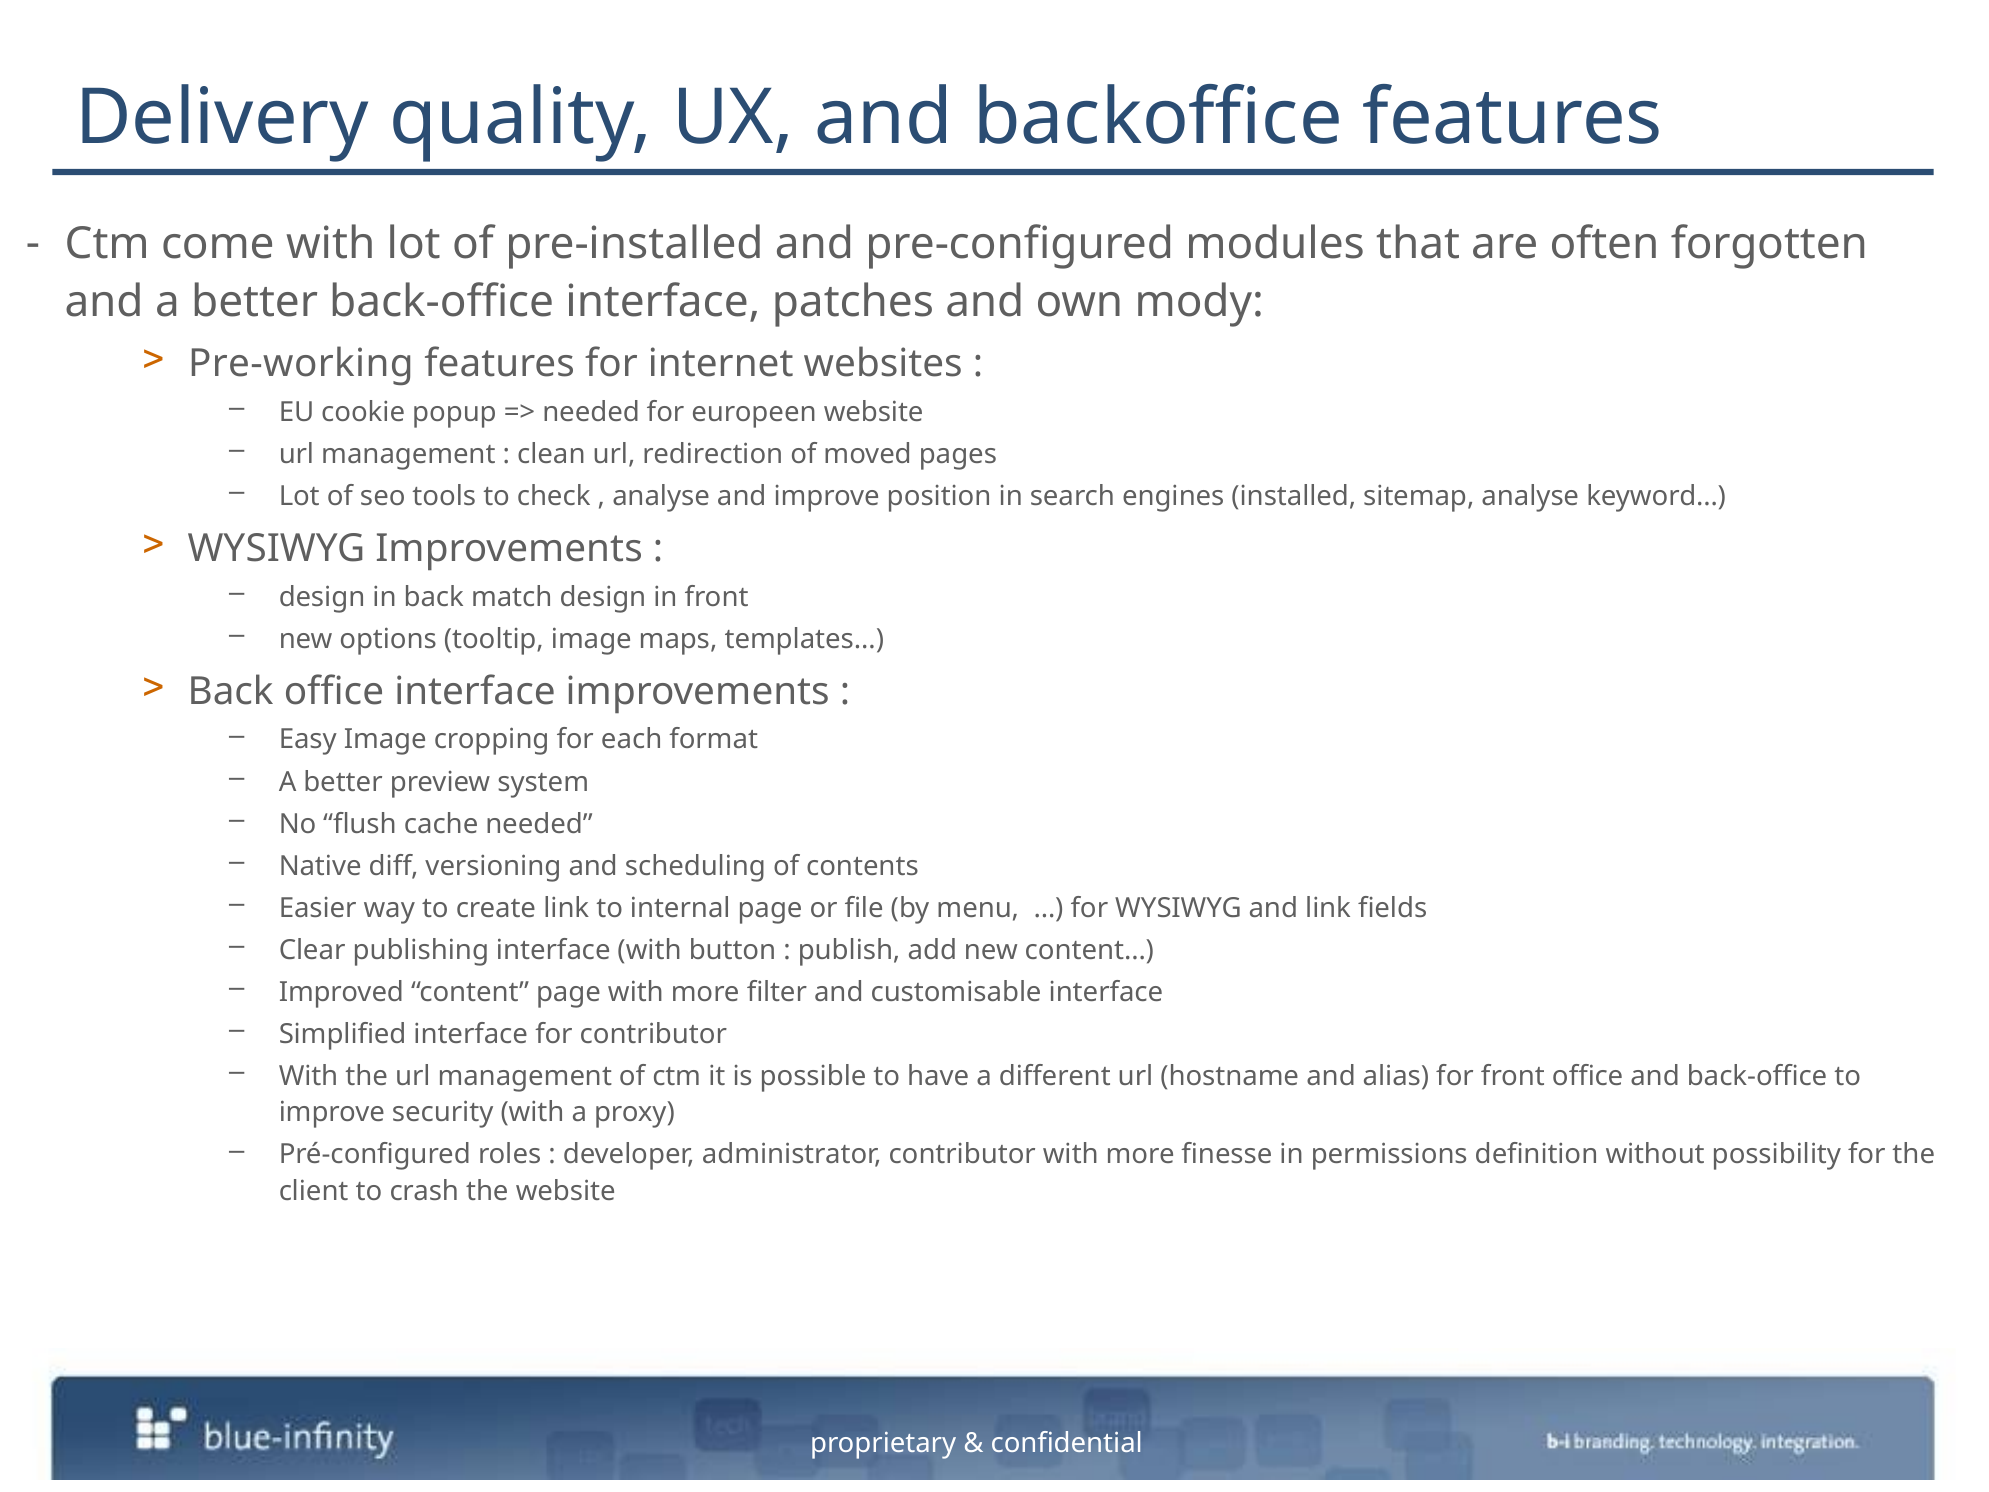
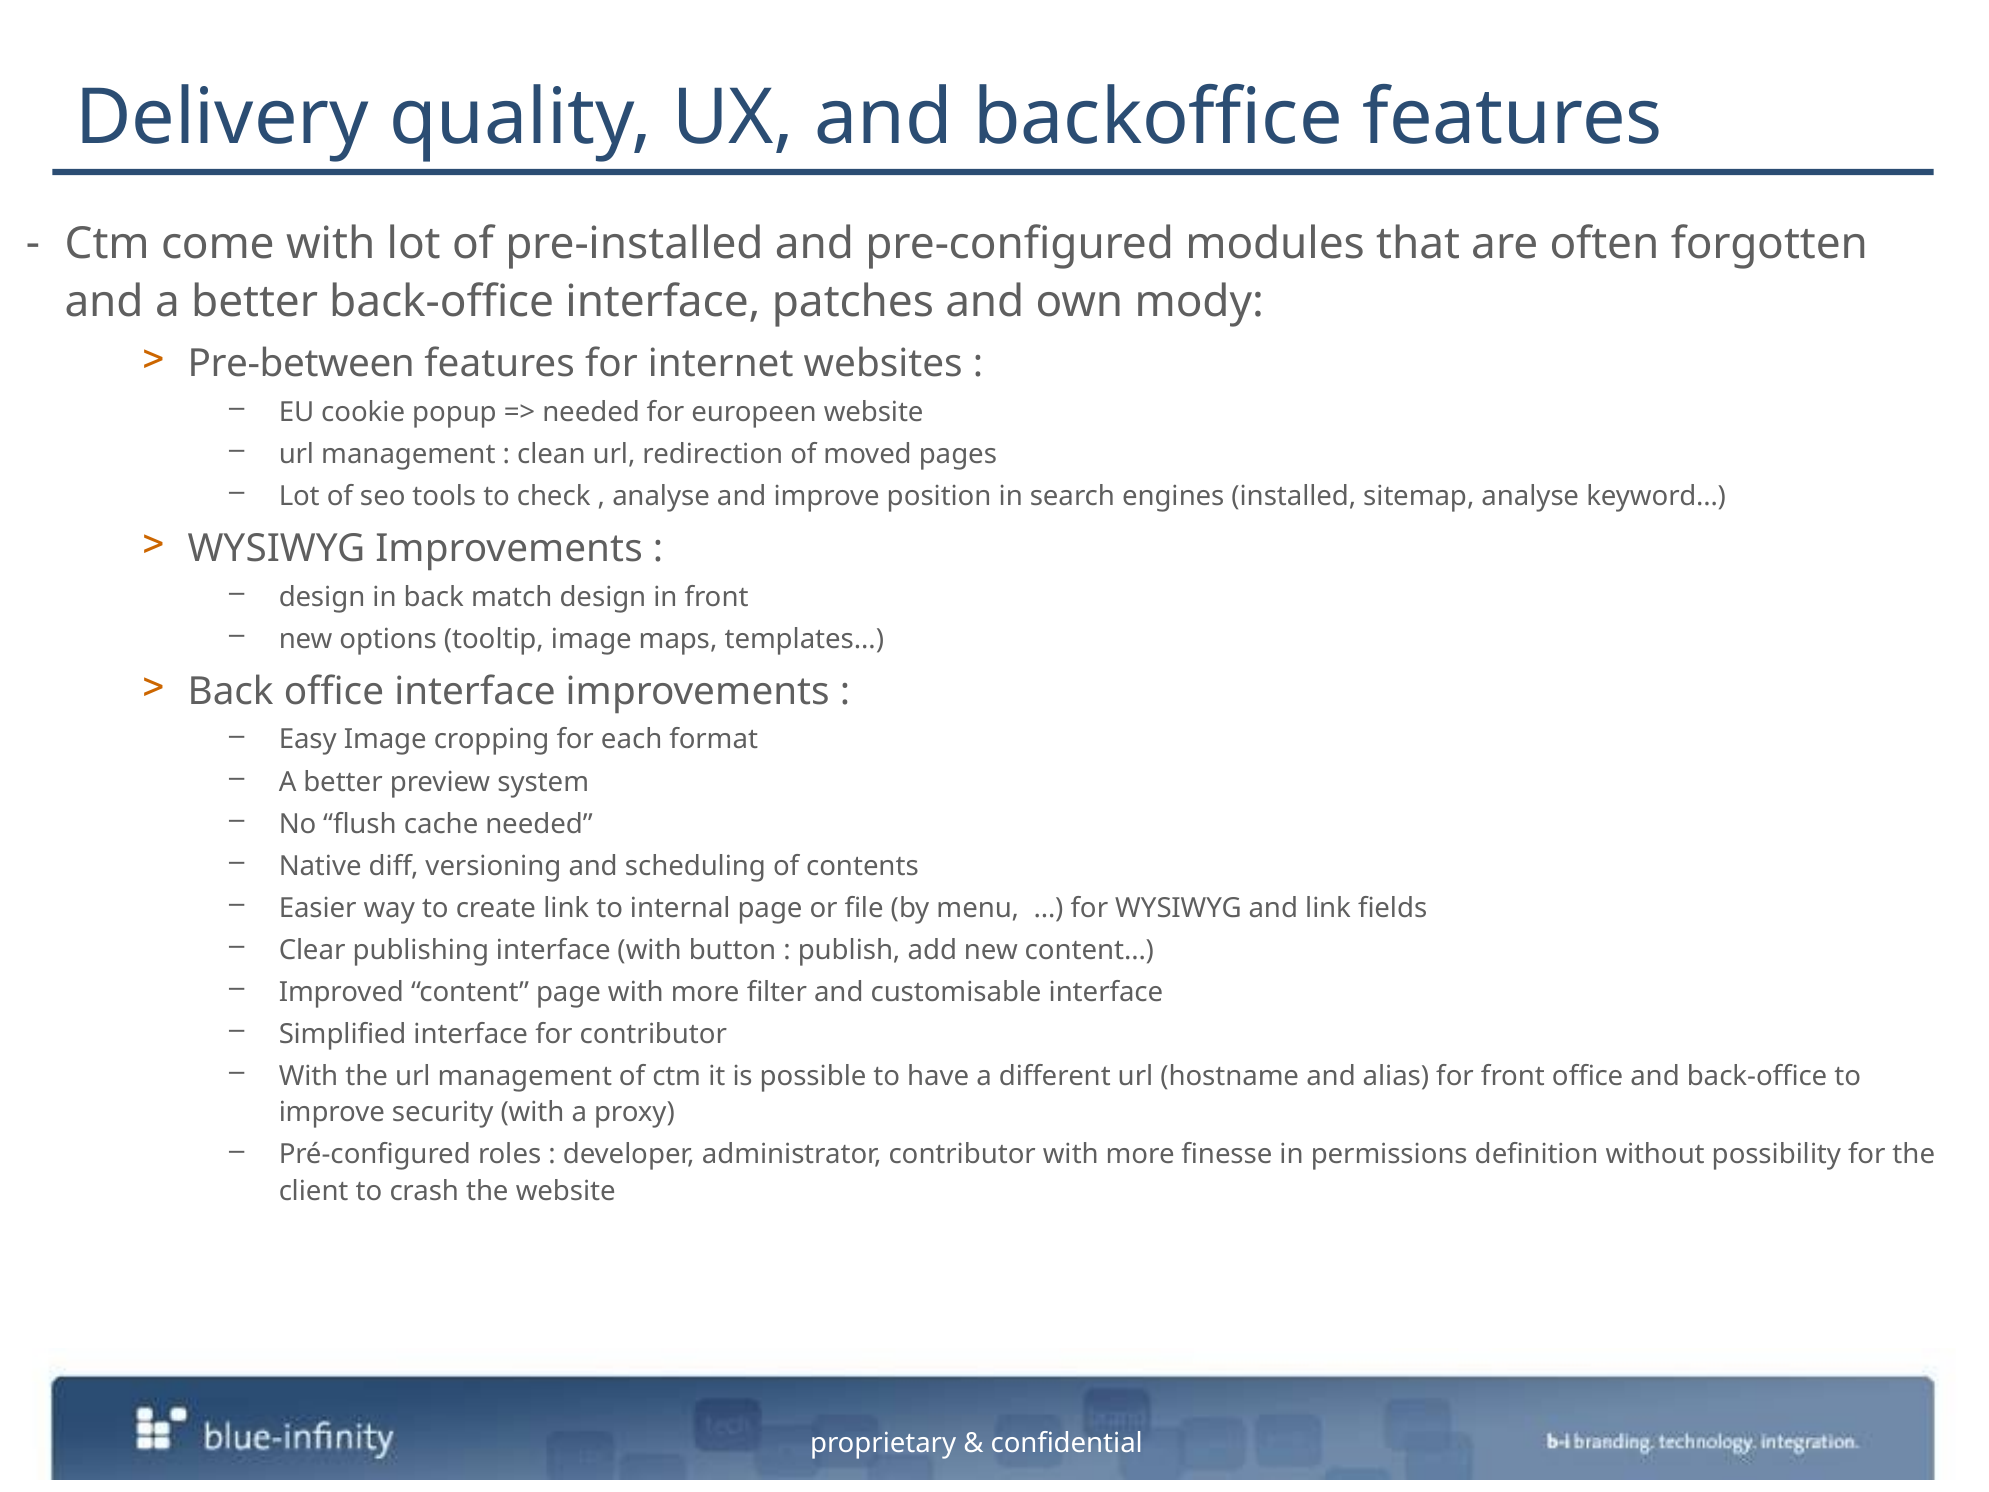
Pre-working: Pre-working -> Pre-between
